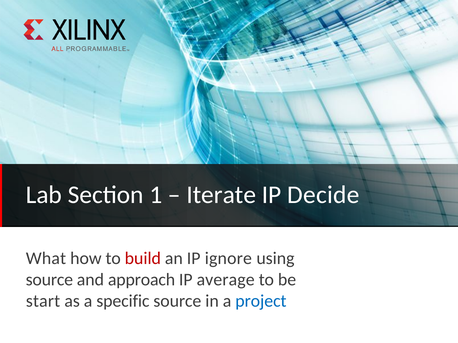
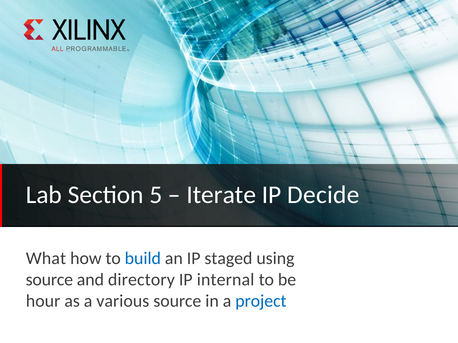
1: 1 -> 5
build colour: red -> blue
ignore: ignore -> staged
approach: approach -> directory
average: average -> internal
start: start -> hour
specific: specific -> various
